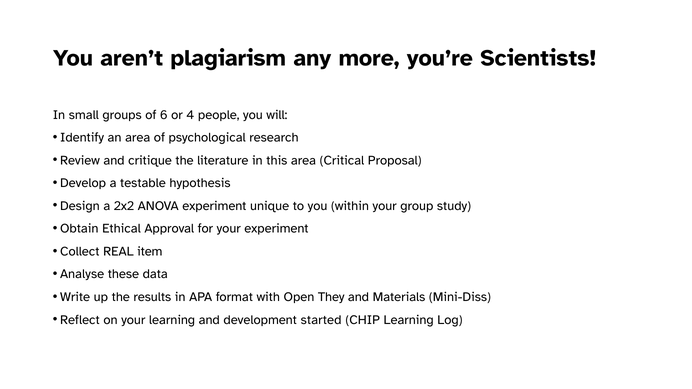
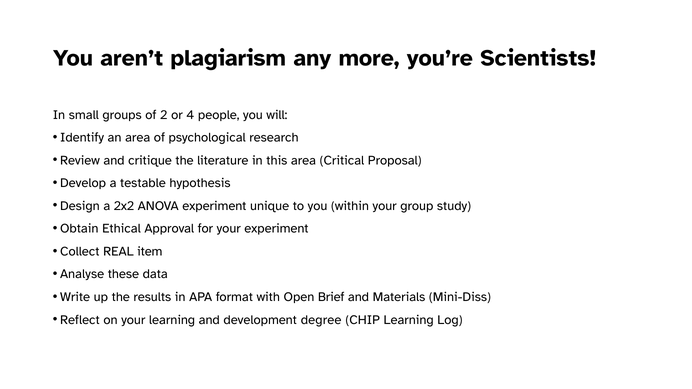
6: 6 -> 2
They: They -> Brief
started: started -> degree
